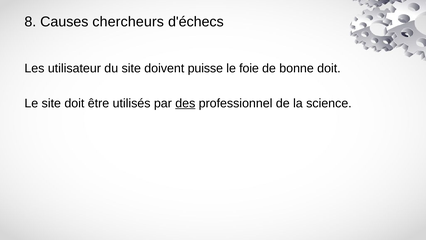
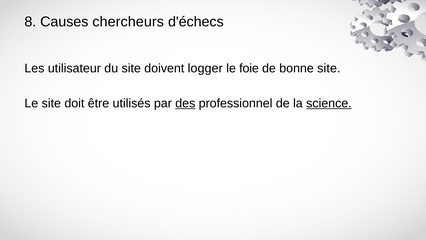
puisse: puisse -> logger
bonne doit: doit -> site
science underline: none -> present
